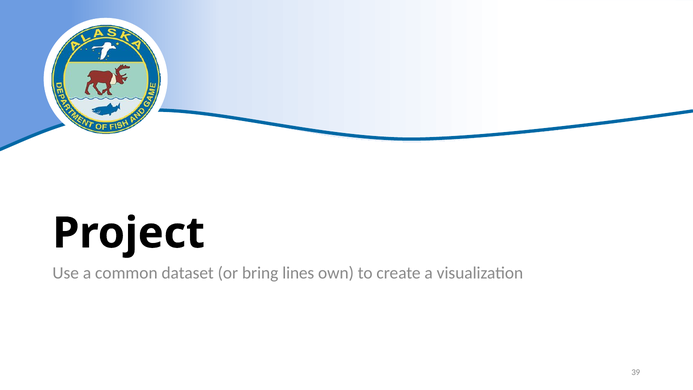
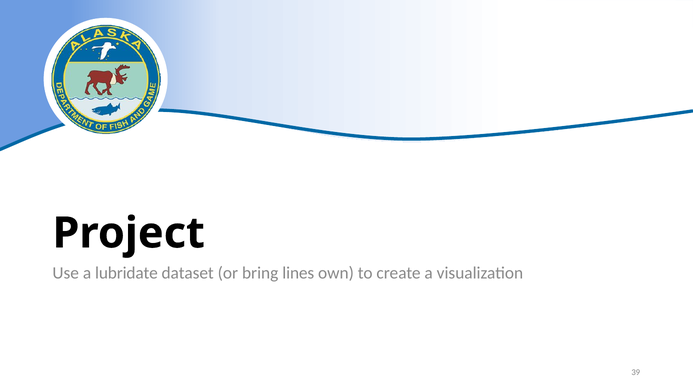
common: common -> lubridate
